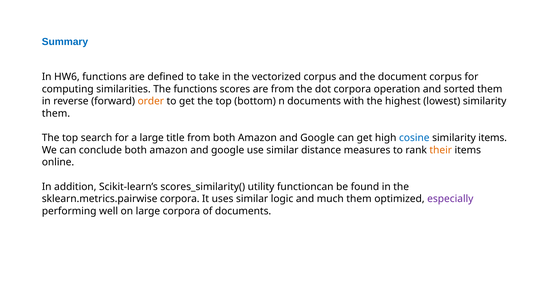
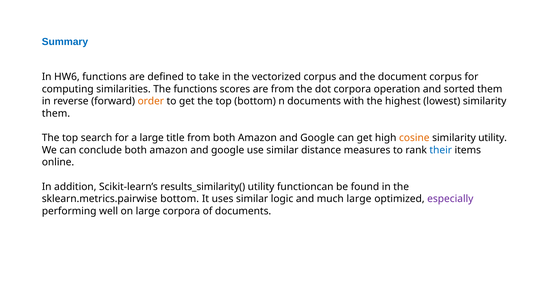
cosine colour: blue -> orange
similarity items: items -> utility
their colour: orange -> blue
scores_similarity(: scores_similarity( -> results_similarity(
sklearn.metrics.pairwise corpora: corpora -> bottom
much them: them -> large
